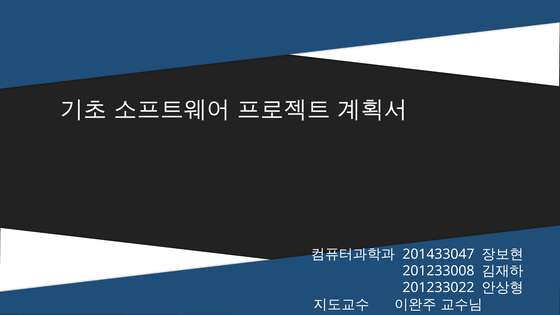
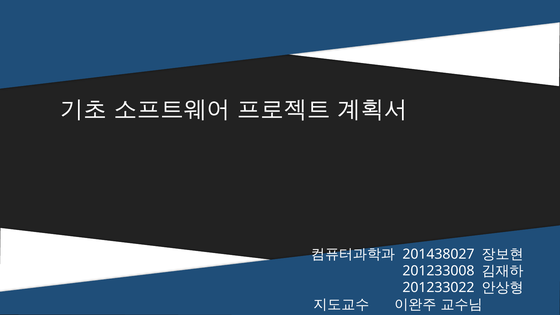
201433047: 201433047 -> 201438027
